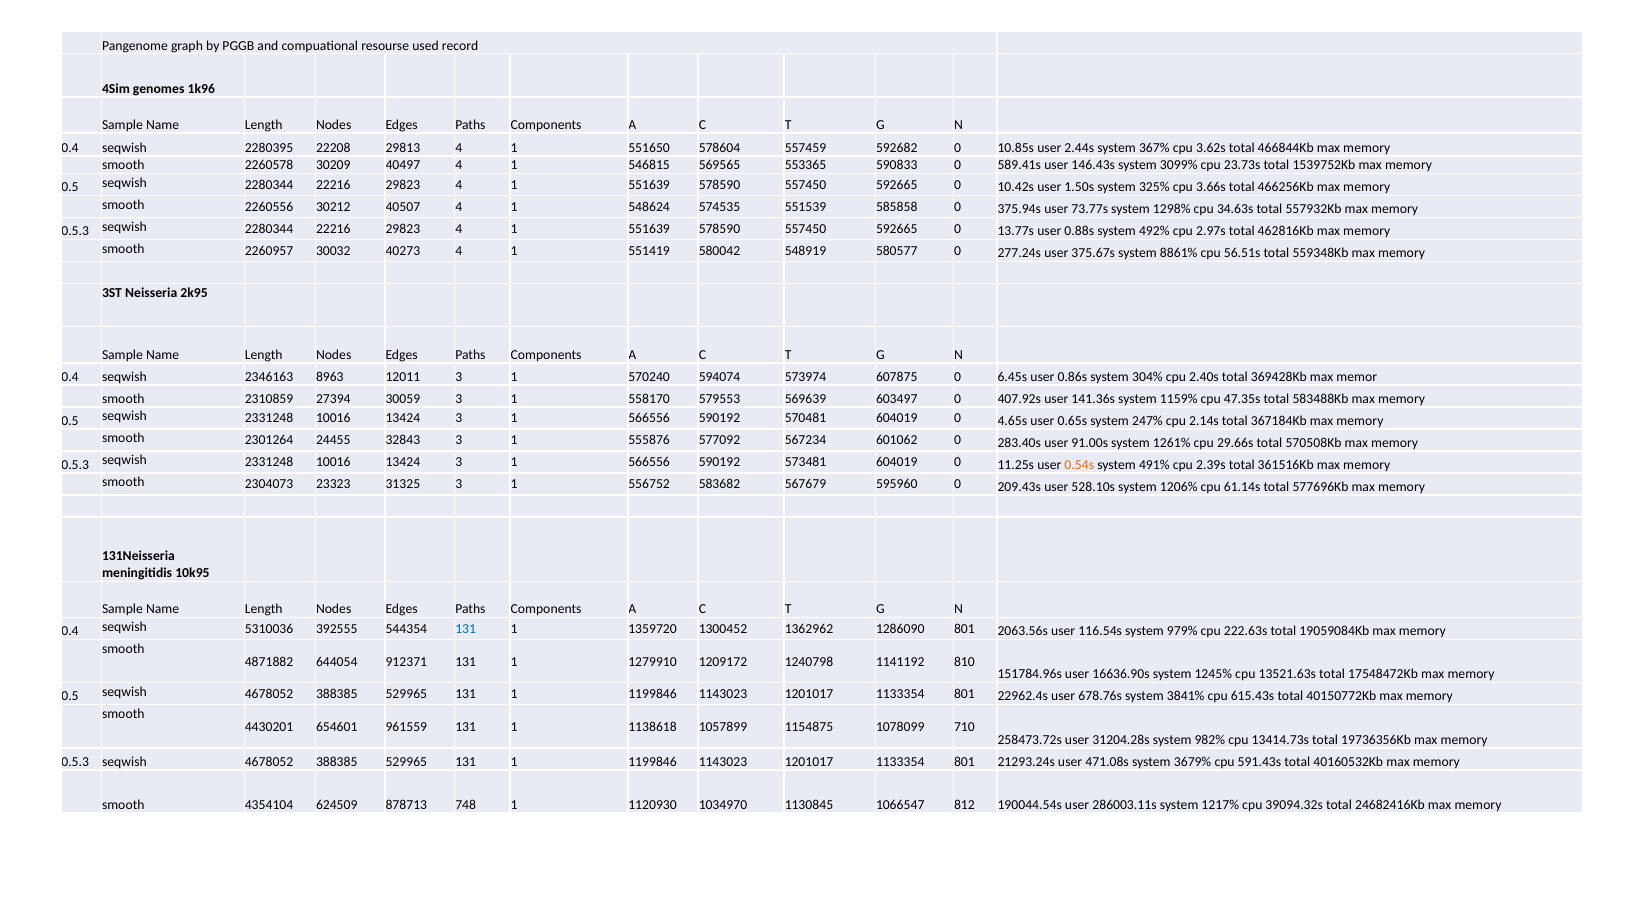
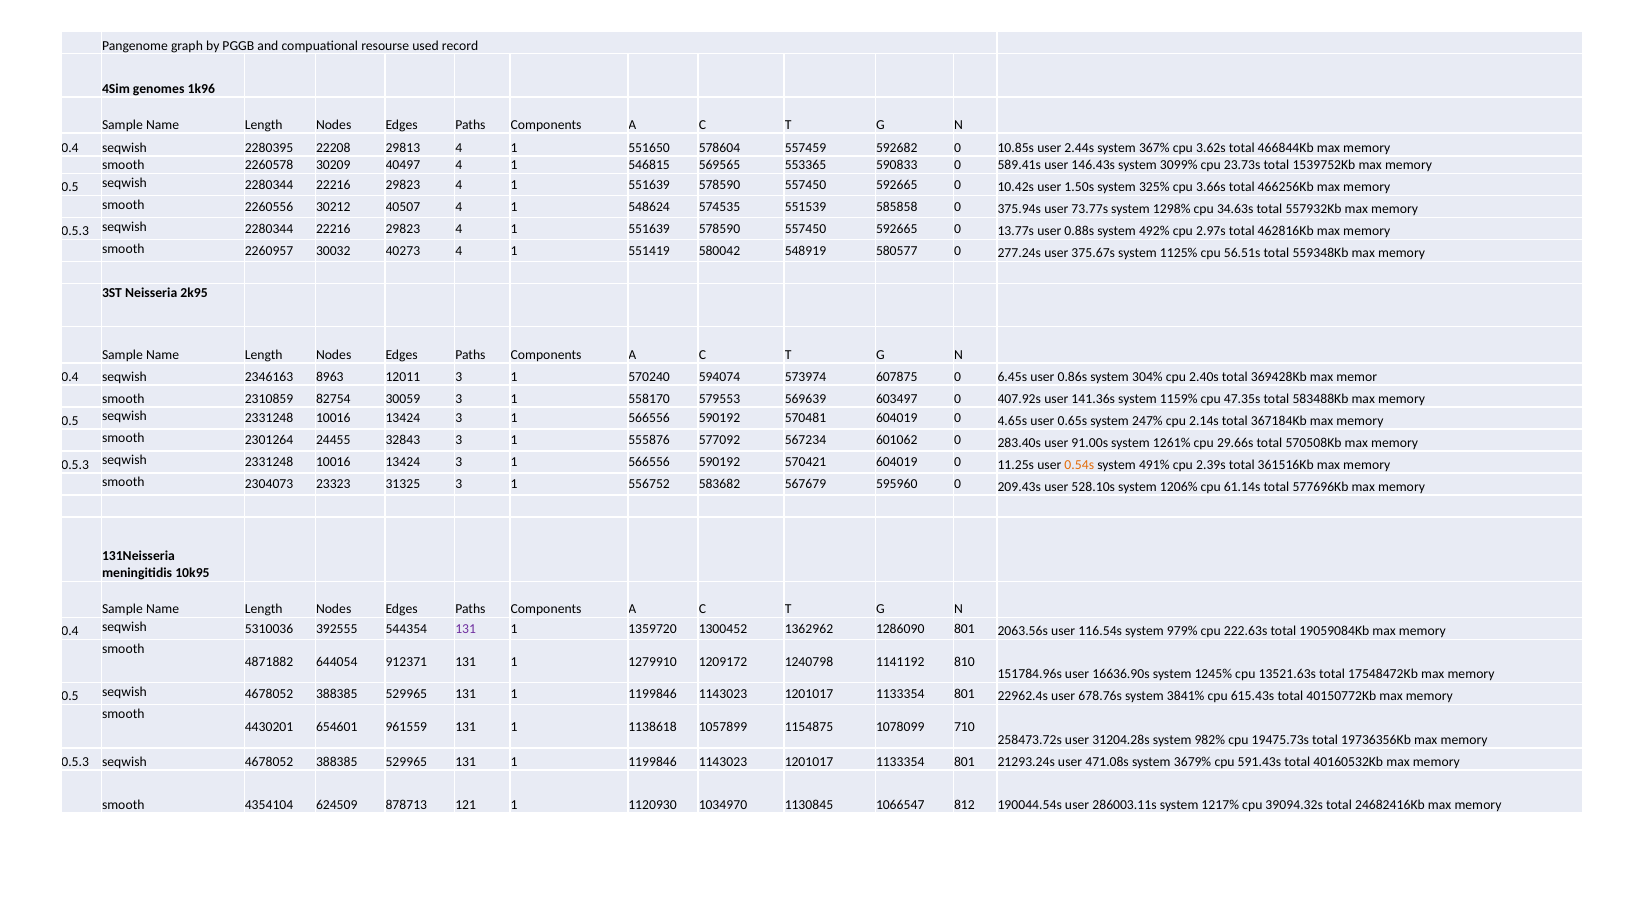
8861%: 8861% -> 1125%
27394: 27394 -> 82754
573481: 573481 -> 570421
131 at (466, 629) colour: blue -> purple
13414.73s: 13414.73s -> 19475.73s
748: 748 -> 121
